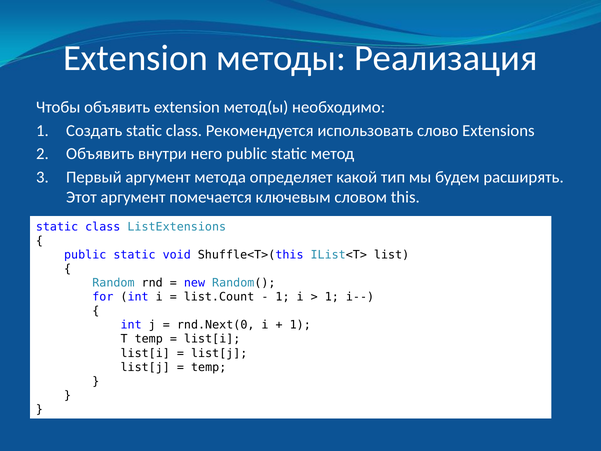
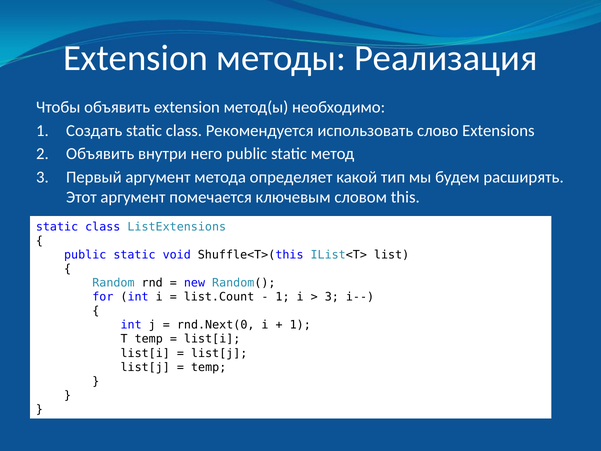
1 at (332, 297): 1 -> 3
